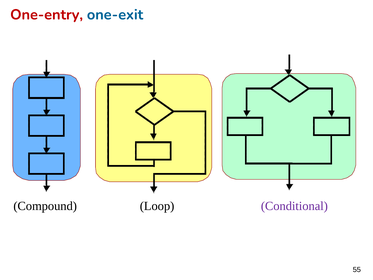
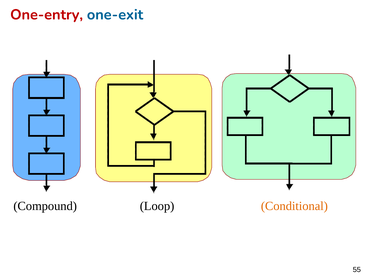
Conditional colour: purple -> orange
